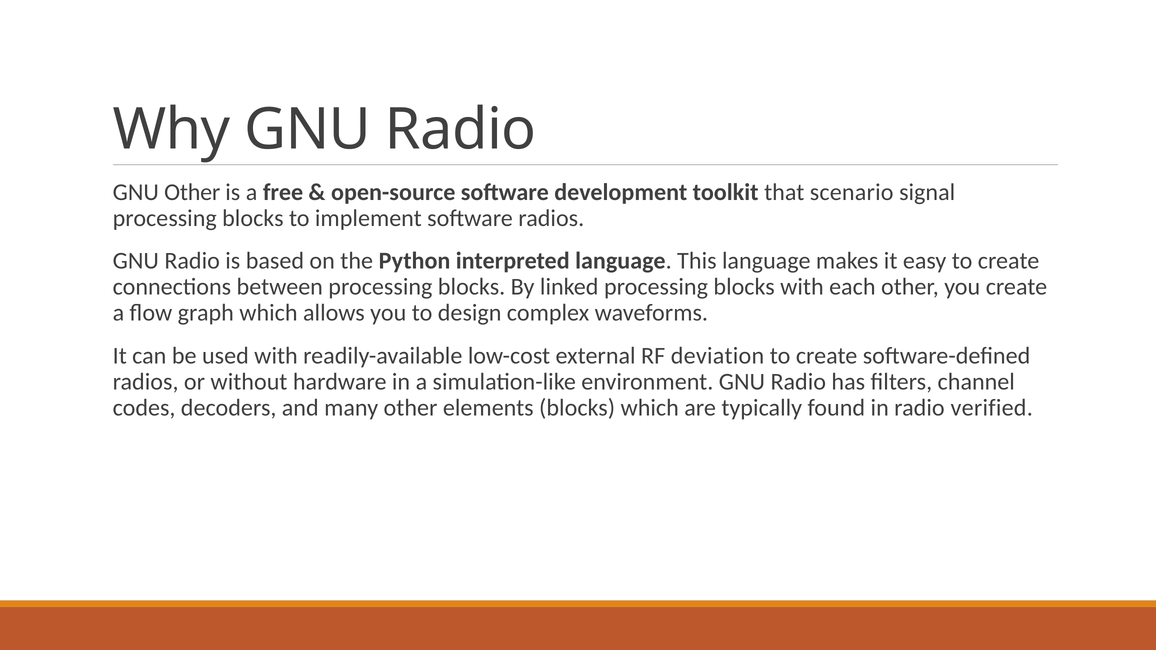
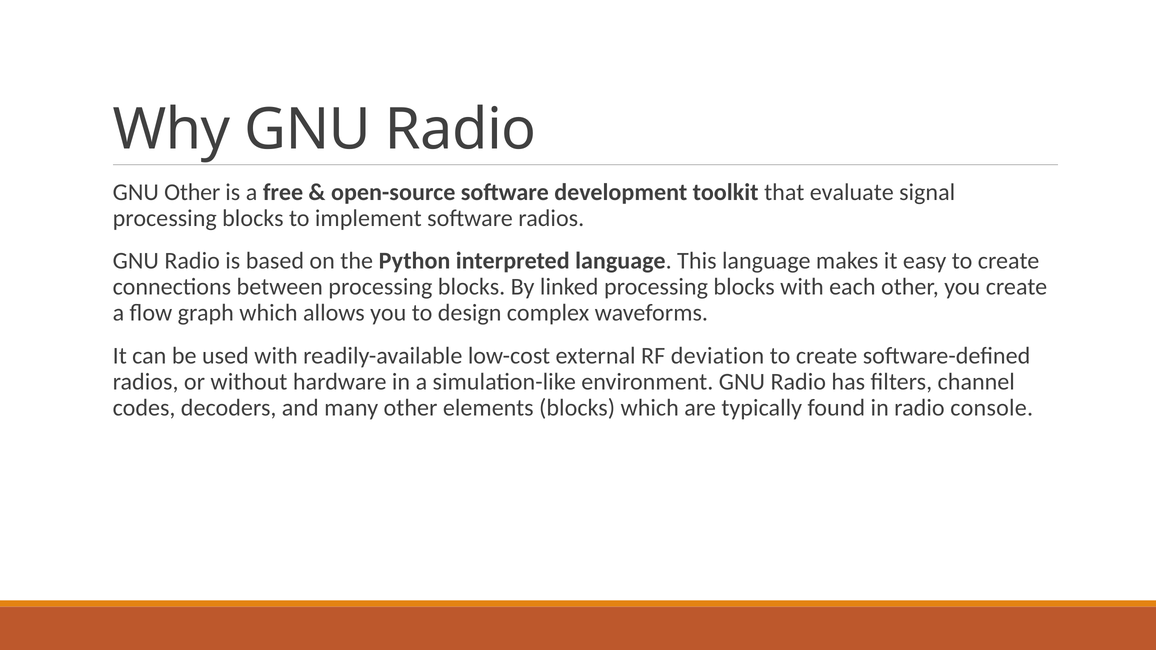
scenario: scenario -> evaluate
verified: verified -> console
